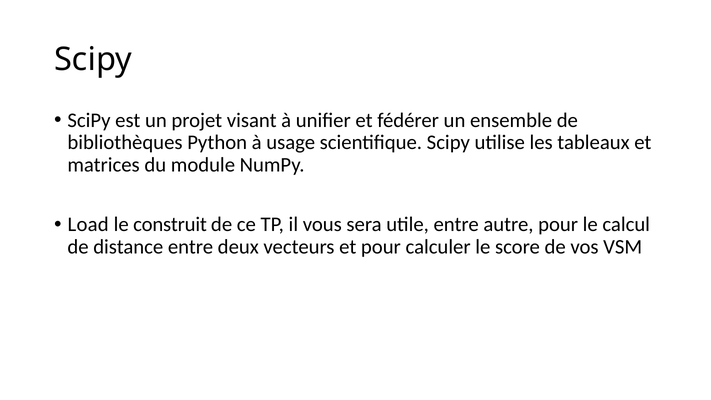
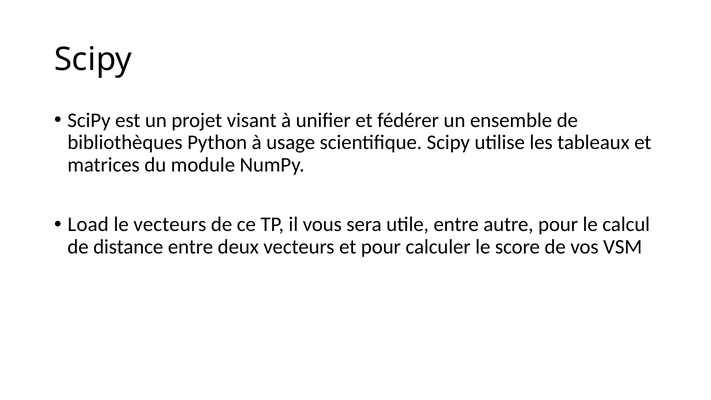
le construit: construit -> vecteurs
